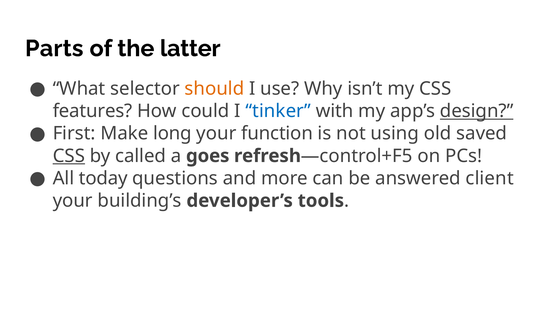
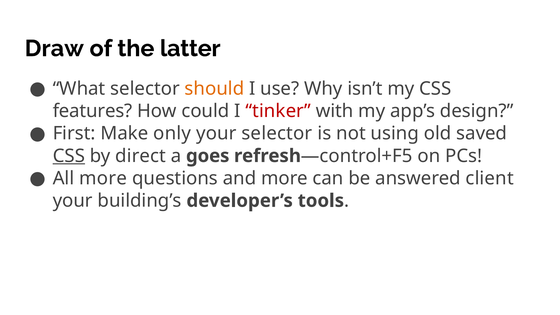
Parts: Parts -> Draw
tinker colour: blue -> red
design underline: present -> none
long: long -> only
your function: function -> selector
called: called -> direct
All today: today -> more
